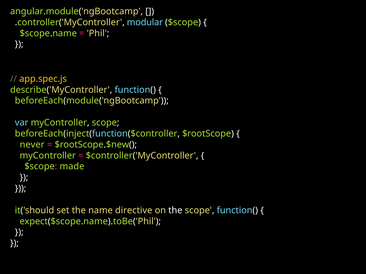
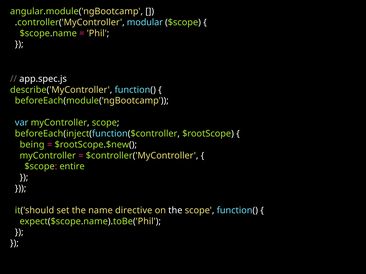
app.spec.js colour: yellow -> white
never: never -> being
made: made -> entire
